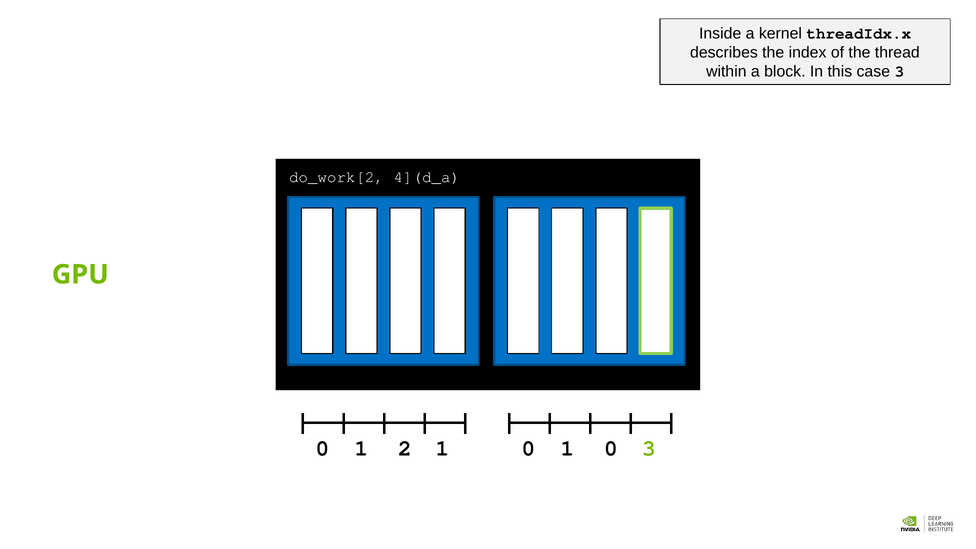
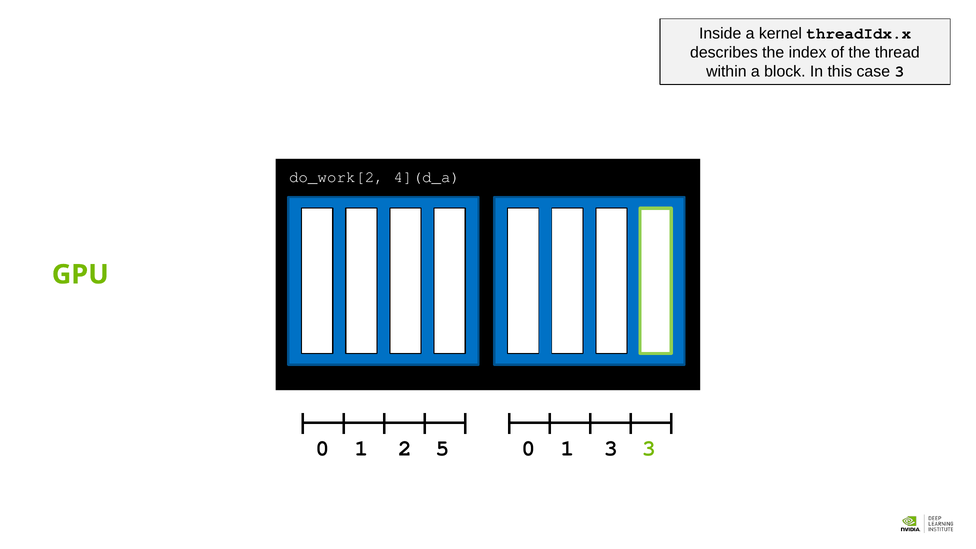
2 1: 1 -> 5
0 1 0: 0 -> 3
